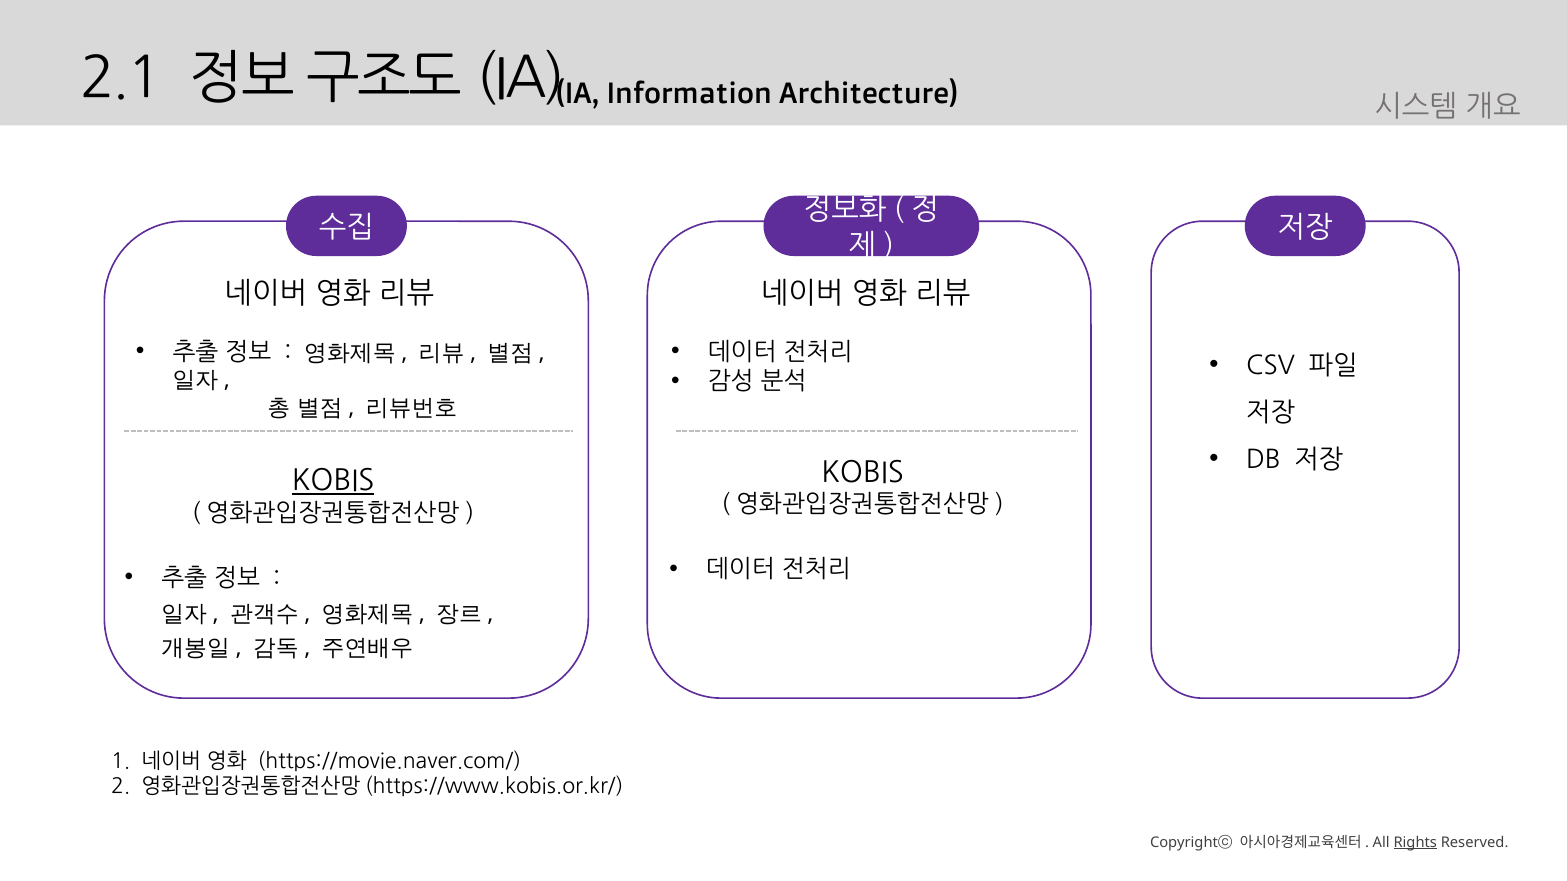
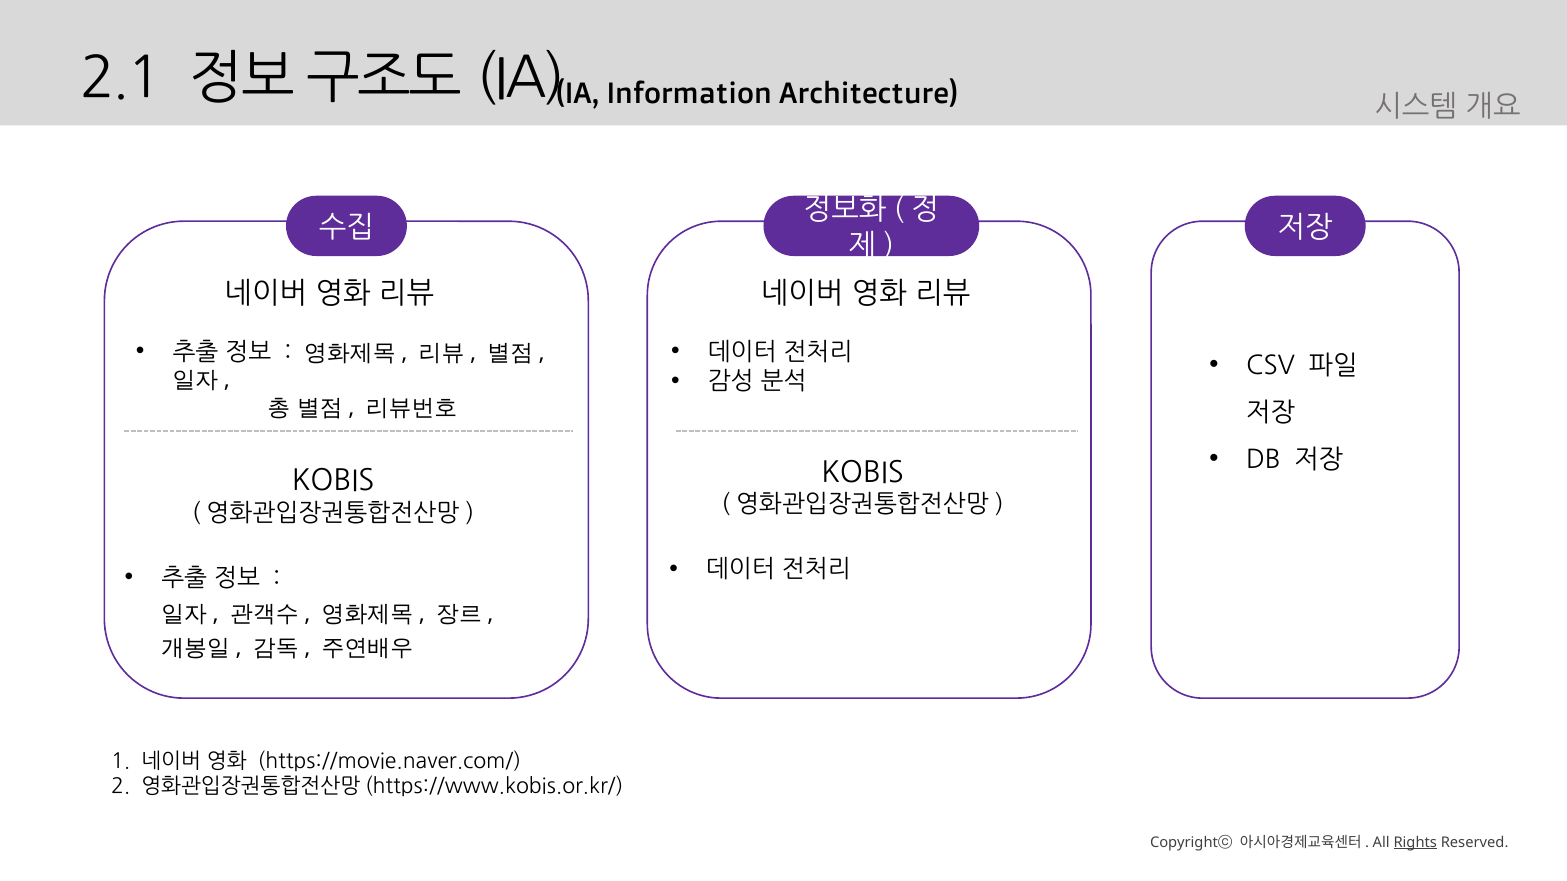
KOBIS at (333, 481) underline: present -> none
